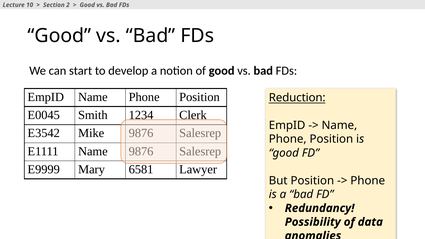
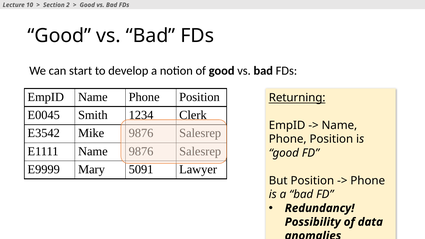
Reduction: Reduction -> Returning
6581: 6581 -> 5091
